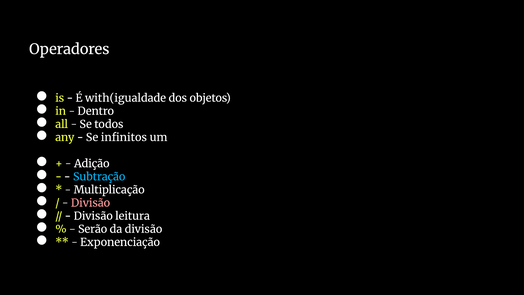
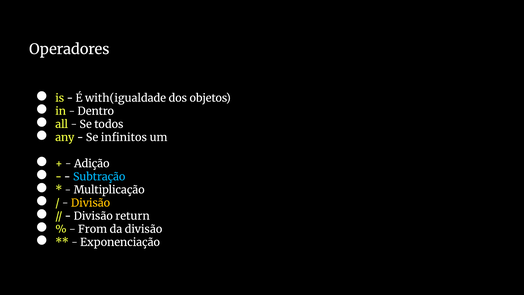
Divisão at (91, 203) colour: pink -> yellow
leitura: leitura -> return
Serão: Serão -> From
